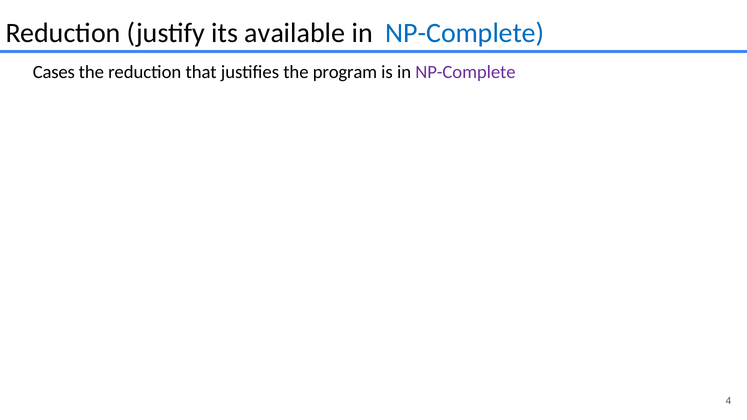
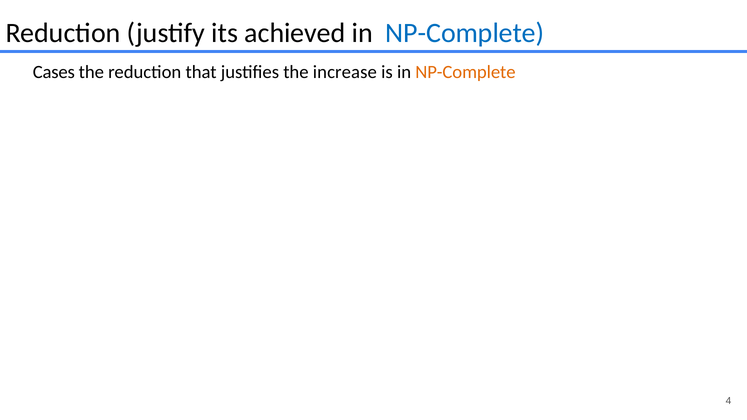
available: available -> achieved
program: program -> increase
NP-Complete at (465, 72) colour: purple -> orange
